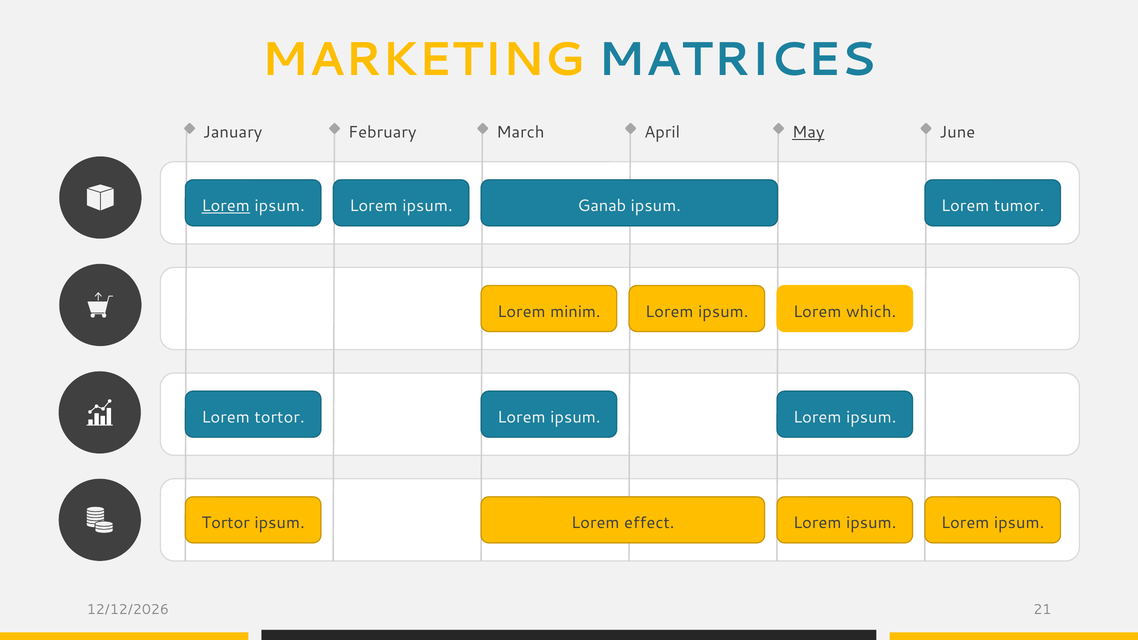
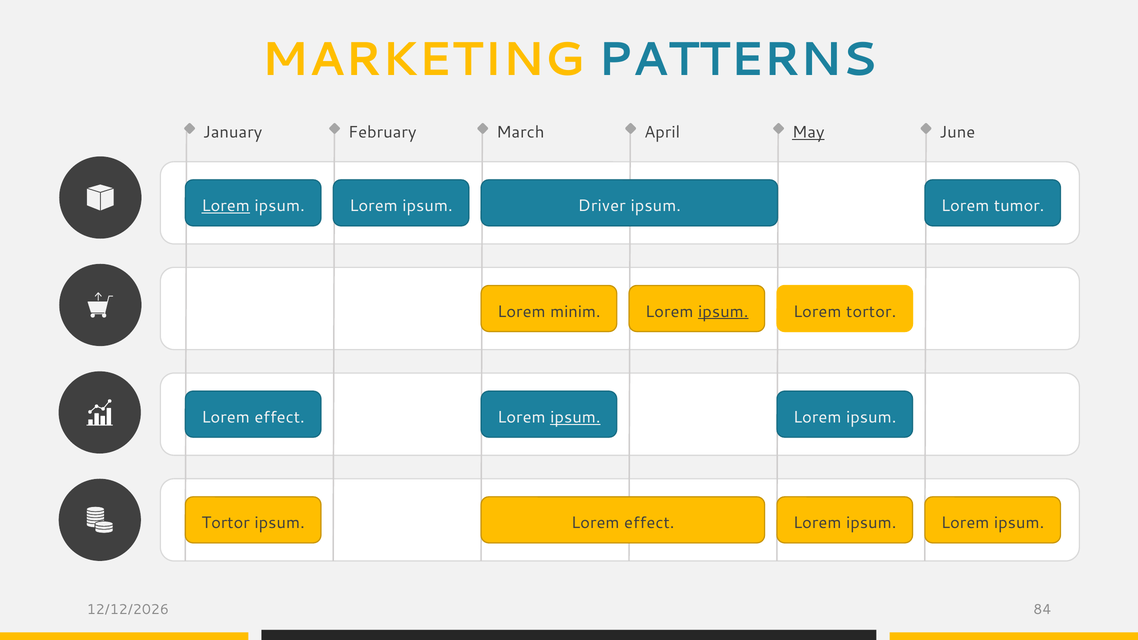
MATRICES: MATRICES -> PATTERNS
Ganab: Ganab -> Driver
ipsum at (723, 312) underline: none -> present
Lorem which: which -> tortor
tortor at (280, 417): tortor -> effect
ipsum at (575, 417) underline: none -> present
21: 21 -> 84
